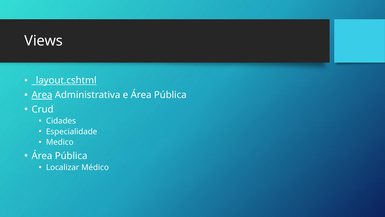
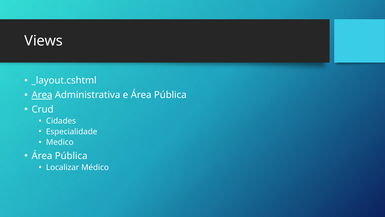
_layout.cshtml underline: present -> none
